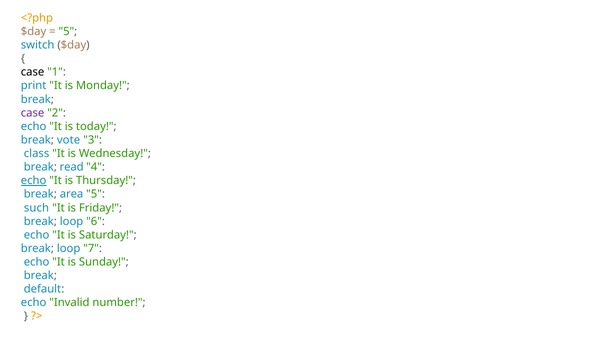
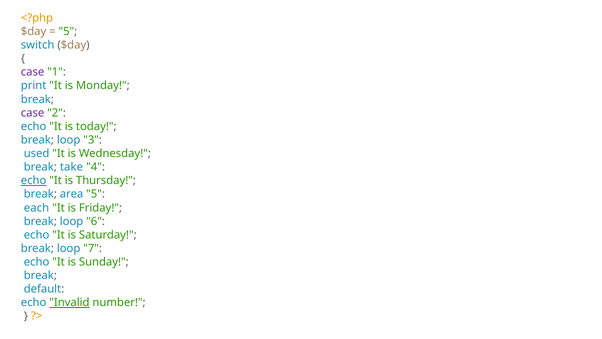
case at (33, 72) colour: black -> purple
vote at (69, 140): vote -> loop
class: class -> used
read: read -> take
such: such -> each
Invalid underline: none -> present
